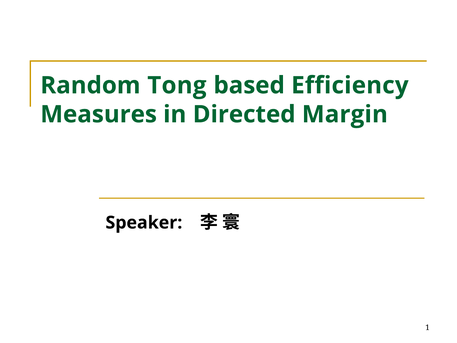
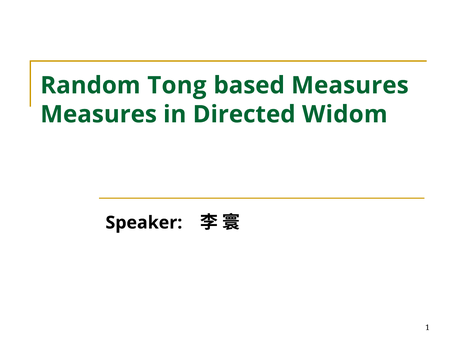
based Efficiency: Efficiency -> Measures
Margin: Margin -> Widom
